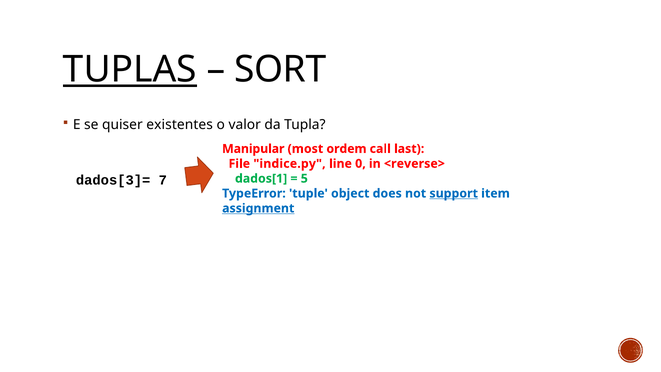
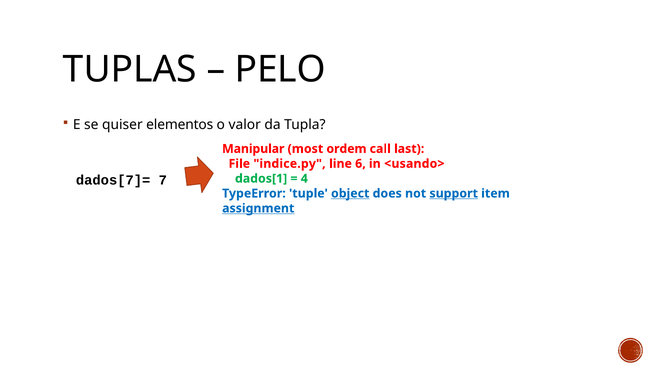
TUPLAS underline: present -> none
SORT: SORT -> PELO
existentes: existentes -> elementos
0: 0 -> 6
<reverse>: <reverse> -> <usando>
dados[3]=: dados[3]= -> dados[7]=
5: 5 -> 4
object underline: none -> present
